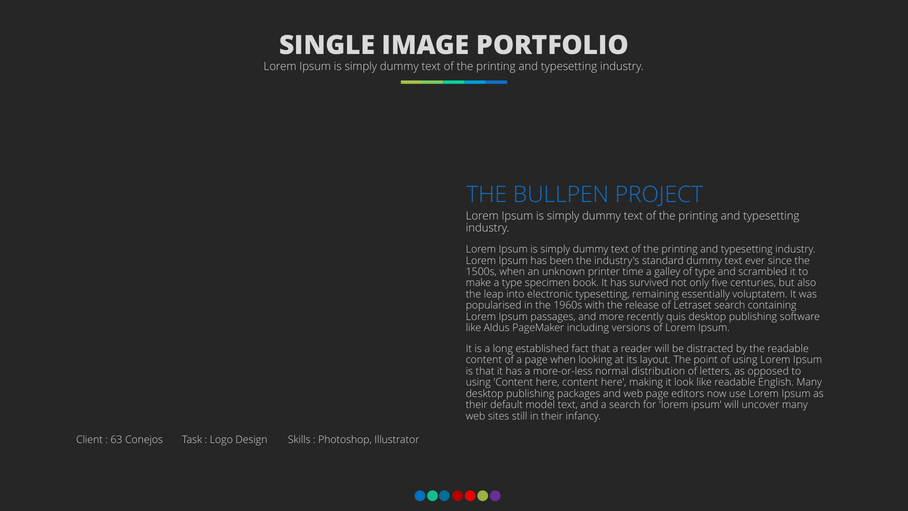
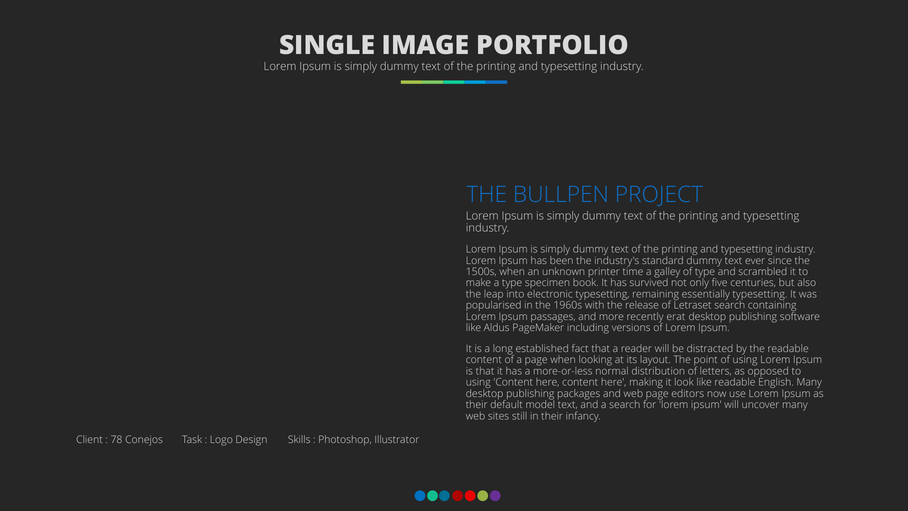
essentially voluptatem: voluptatem -> typesetting
quis: quis -> erat
63: 63 -> 78
